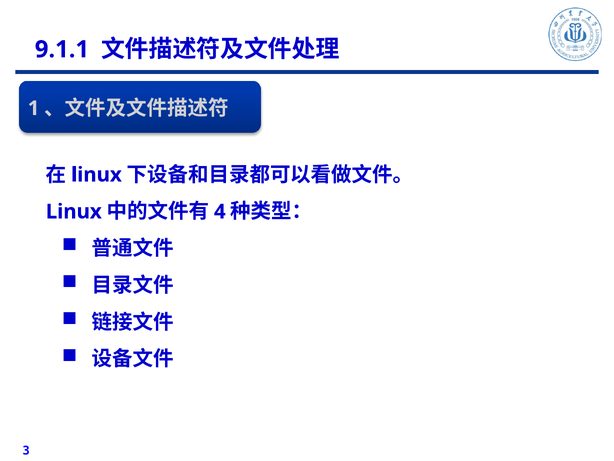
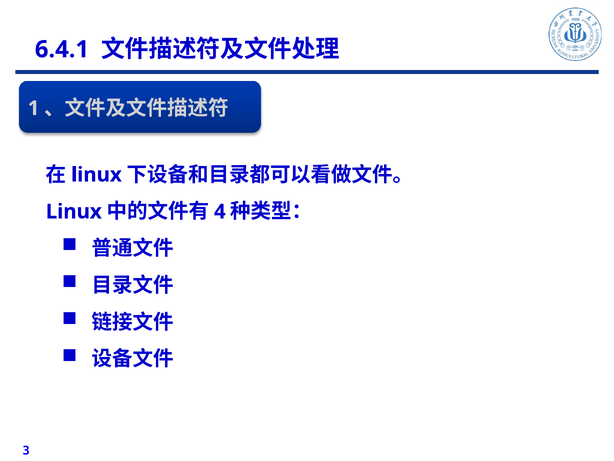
9.1.1: 9.1.1 -> 6.4.1
